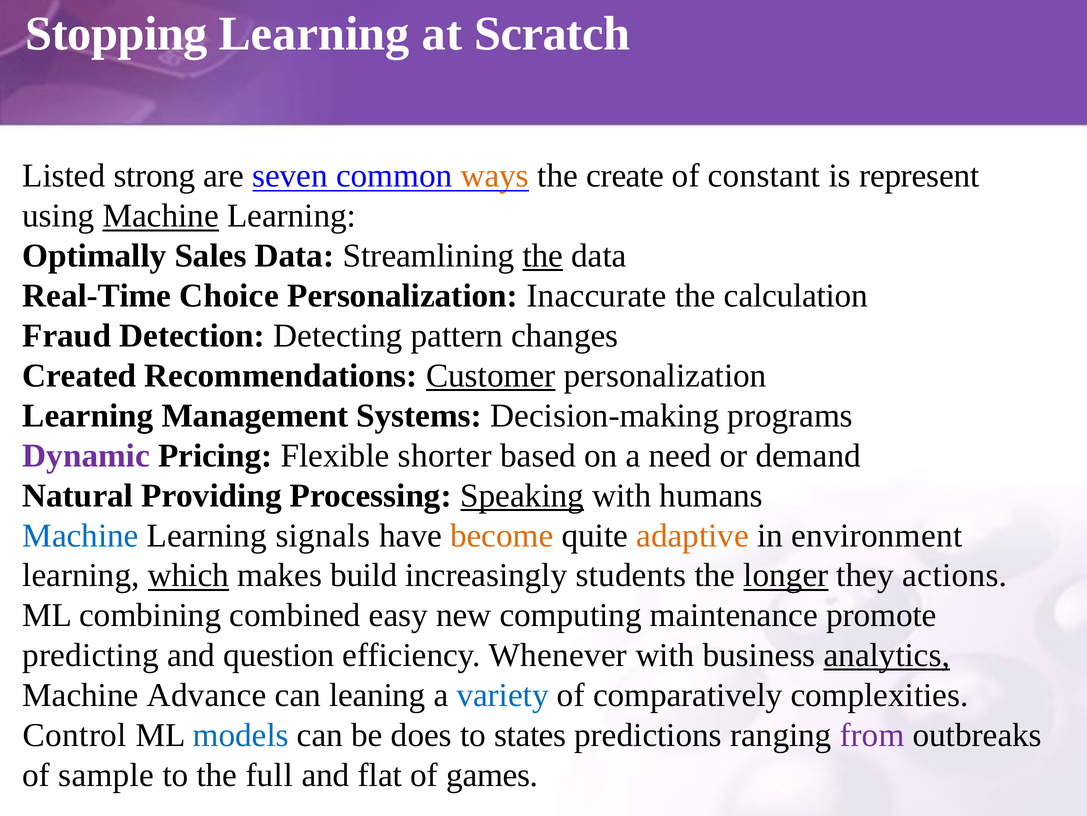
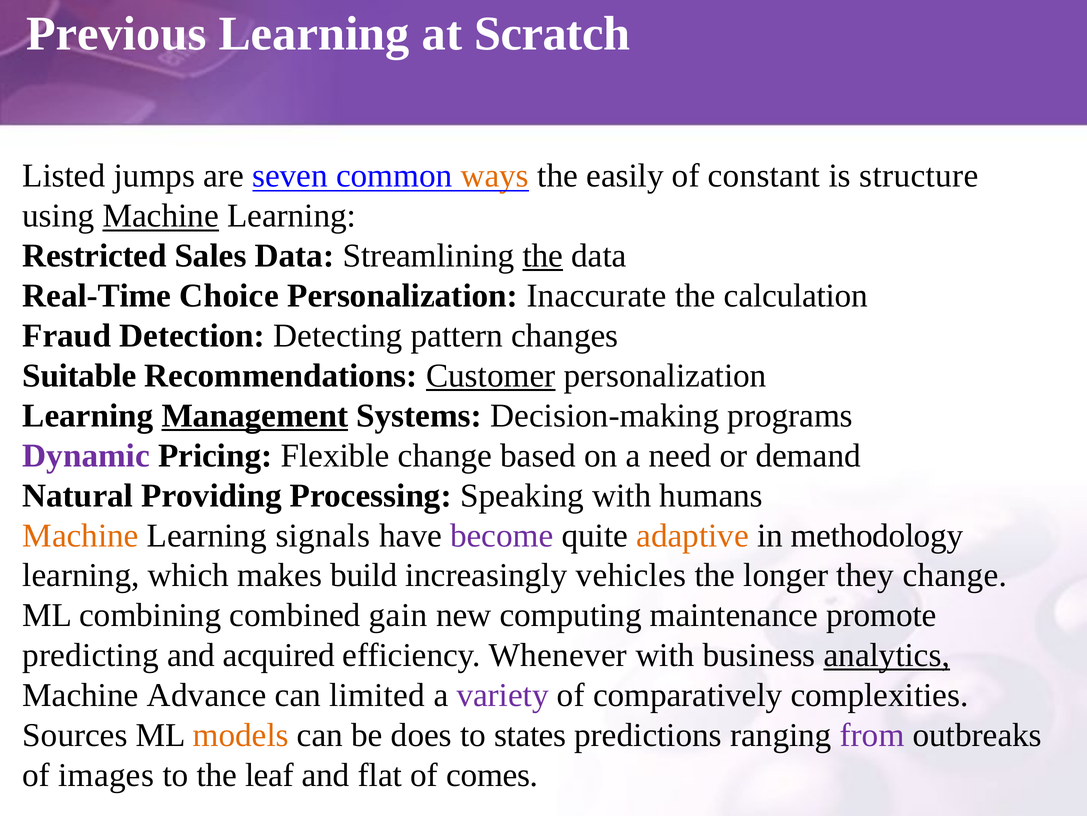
Stopping: Stopping -> Previous
strong: strong -> jumps
create: create -> easily
represent: represent -> structure
Optimally: Optimally -> Restricted
Created: Created -> Suitable
Management underline: none -> present
Flexible shorter: shorter -> change
Speaking underline: present -> none
Machine at (81, 536) colour: blue -> orange
become colour: orange -> purple
environment: environment -> methodology
which underline: present -> none
students: students -> vehicles
longer underline: present -> none
they actions: actions -> change
easy: easy -> gain
question: question -> acquired
leaning: leaning -> limited
variety colour: blue -> purple
Control: Control -> Sources
models colour: blue -> orange
sample: sample -> images
full: full -> leaf
games: games -> comes
